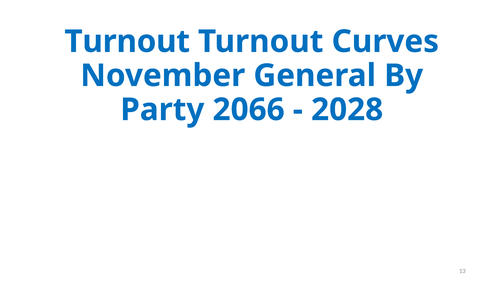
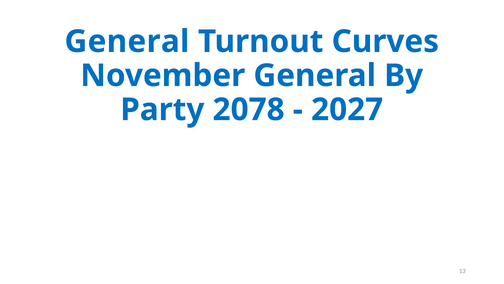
Turnout at (127, 41): Turnout -> General
2066: 2066 -> 2078
2028: 2028 -> 2027
